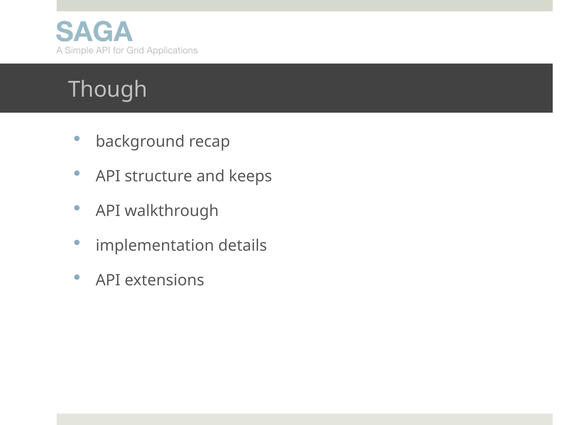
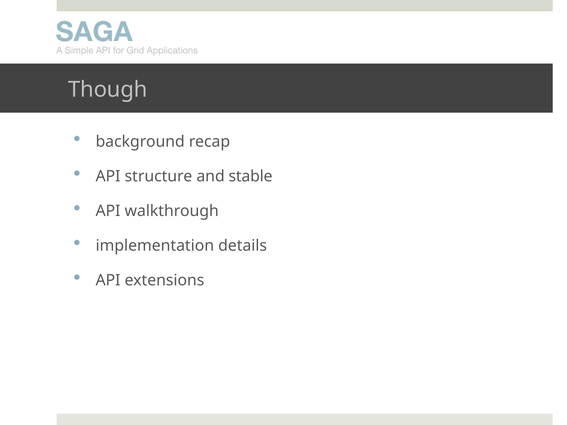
keeps: keeps -> stable
